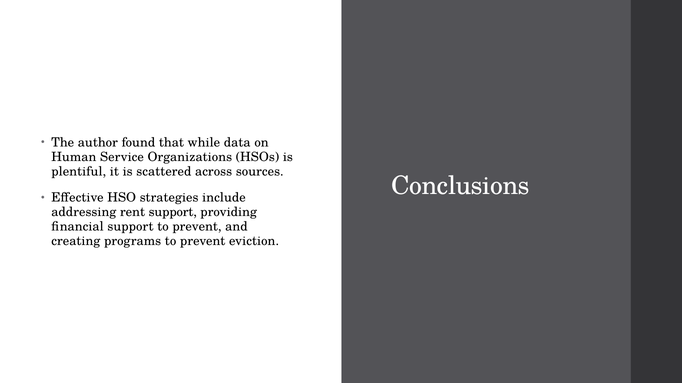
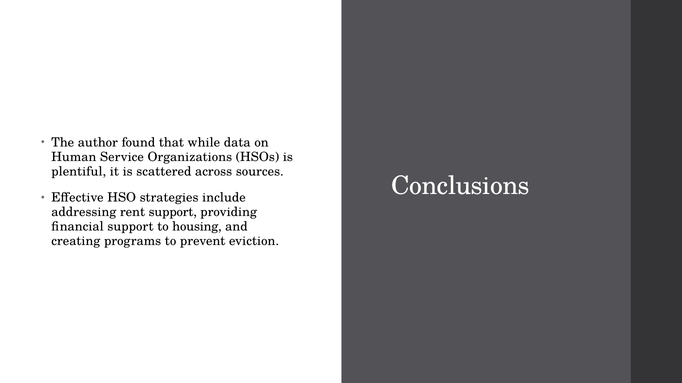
support to prevent: prevent -> housing
